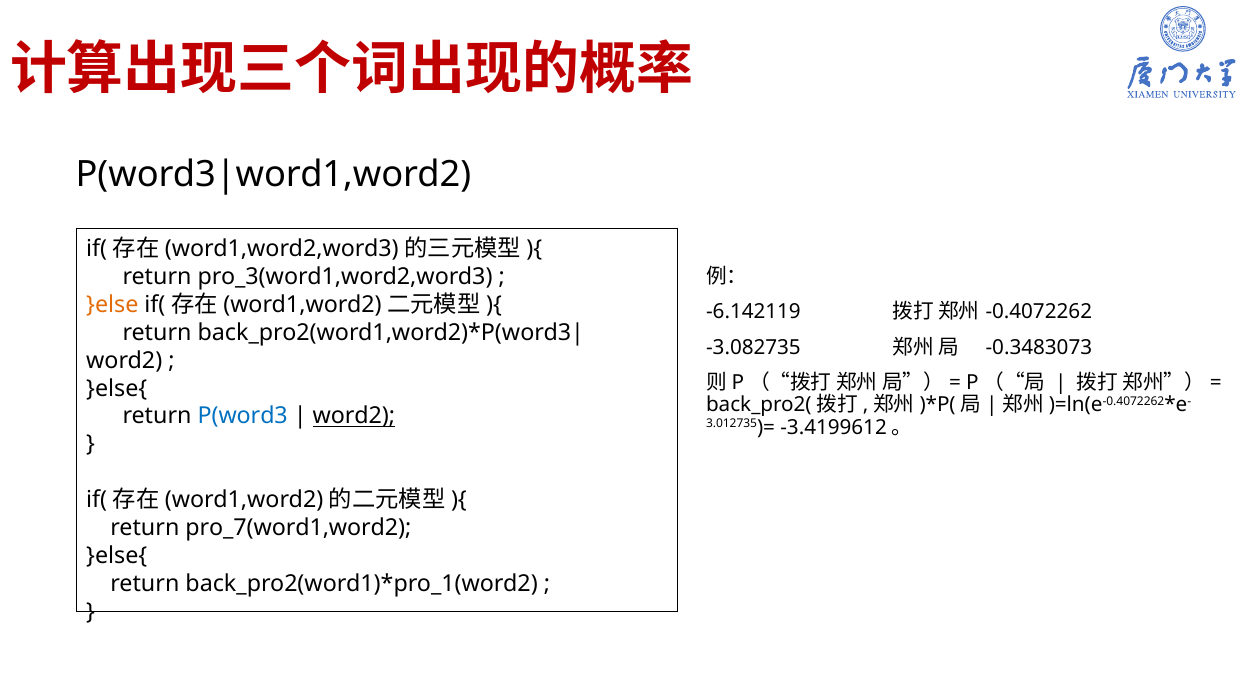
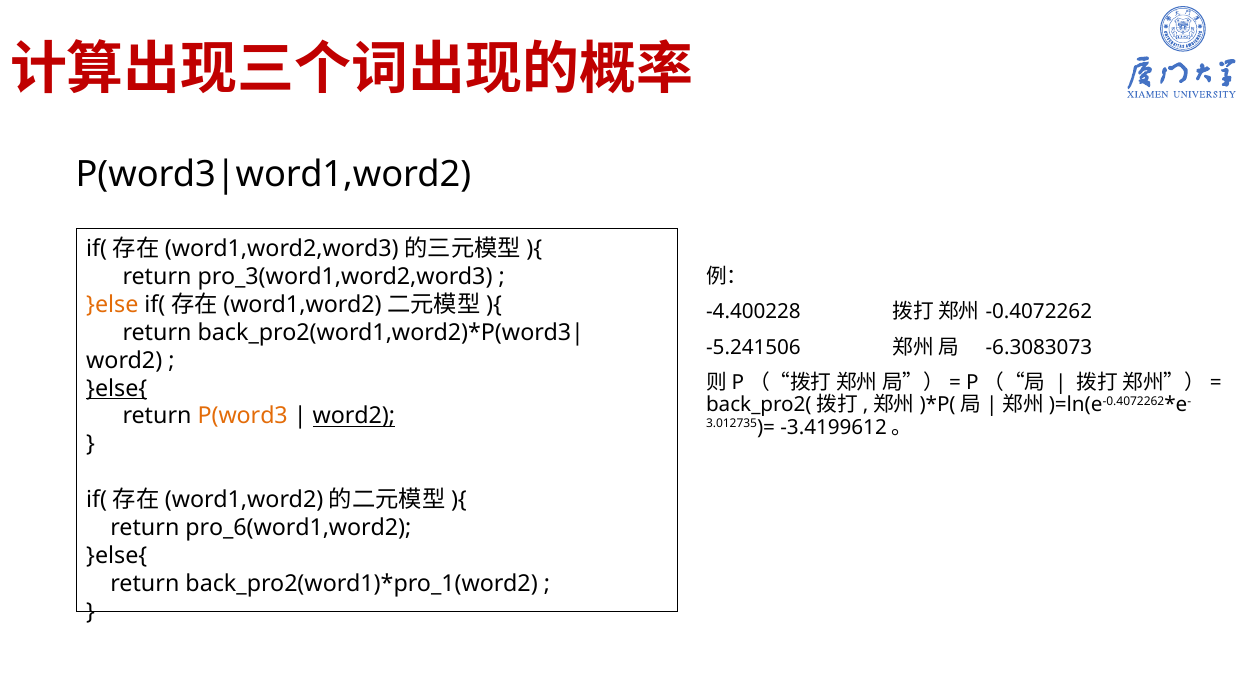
-6.142119: -6.142119 -> -4.400228
-3.082735: -3.082735 -> -5.241506
-0.3483073: -0.3483073 -> -6.3083073
}else{ at (117, 388) underline: none -> present
P(word3 colour: blue -> orange
pro_7(word1,word2: pro_7(word1,word2 -> pro_6(word1,word2
